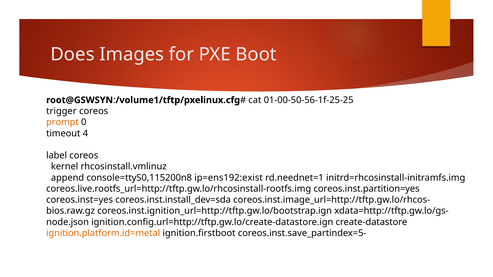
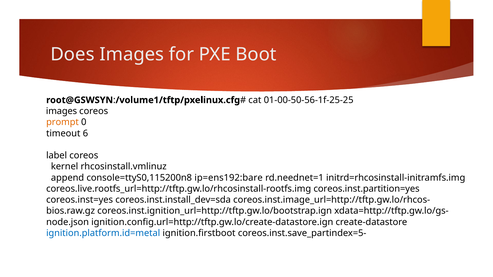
trigger at (61, 111): trigger -> images
4: 4 -> 6
ip=ens192:exist: ip=ens192:exist -> ip=ens192:bare
ignition.platform.id=metal colour: orange -> blue
